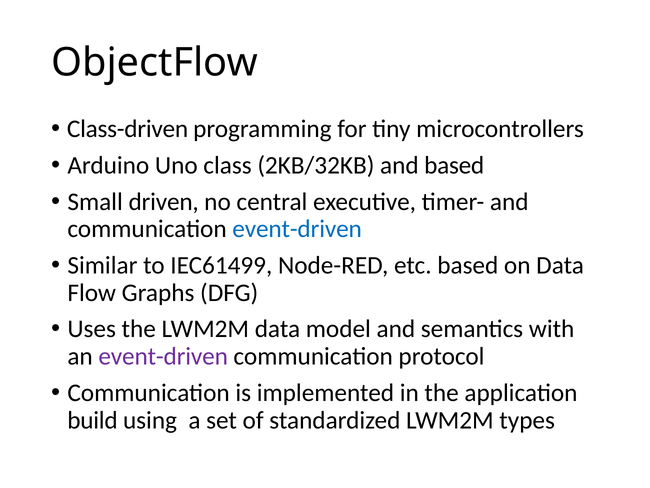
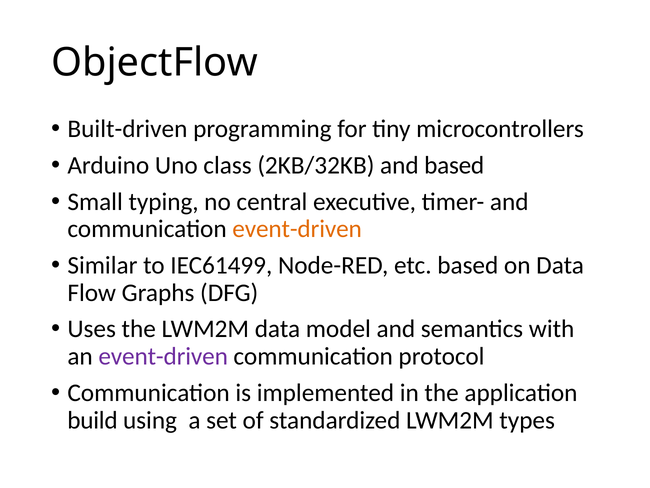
Class-driven: Class-driven -> Built-driven
driven: driven -> typing
event-driven at (297, 229) colour: blue -> orange
